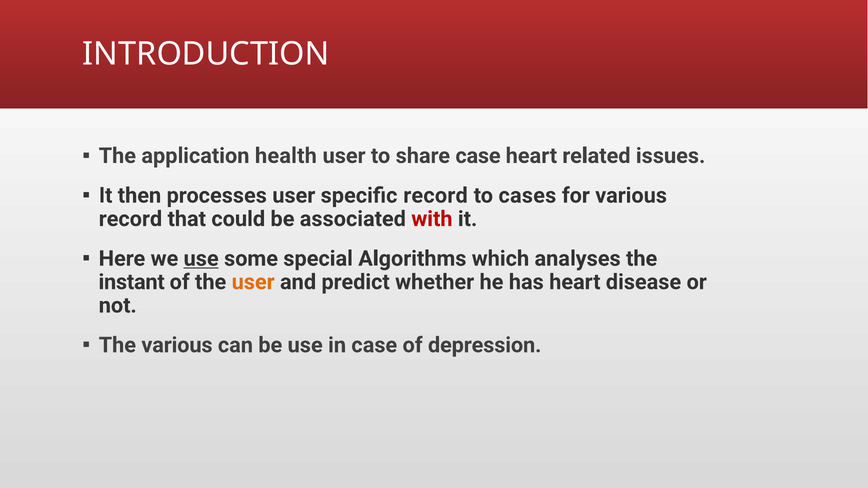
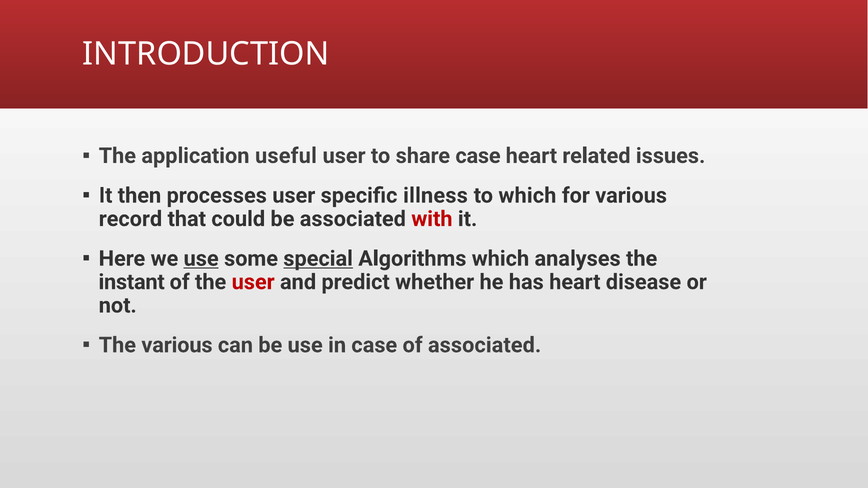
health: health -> useful
specific record: record -> illness
to cases: cases -> which
special underline: none -> present
user at (253, 282) colour: orange -> red
of depression: depression -> associated
